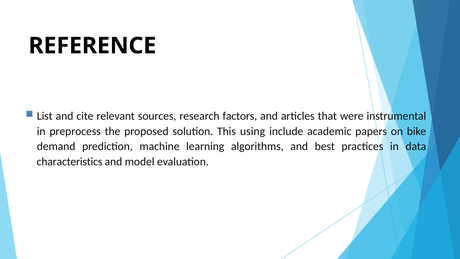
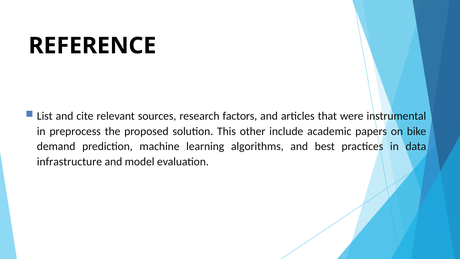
using: using -> other
characteristics: characteristics -> infrastructure
